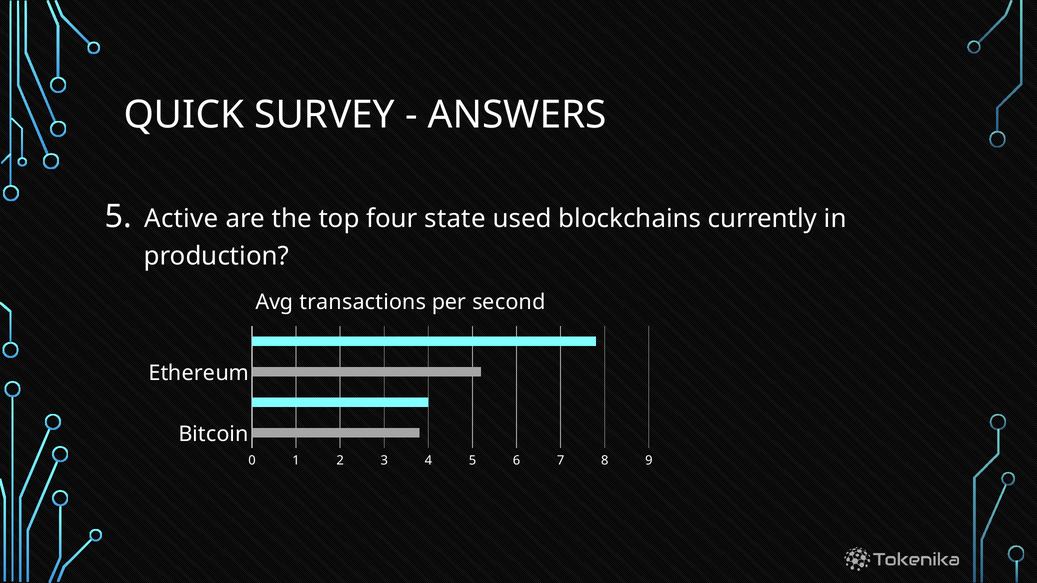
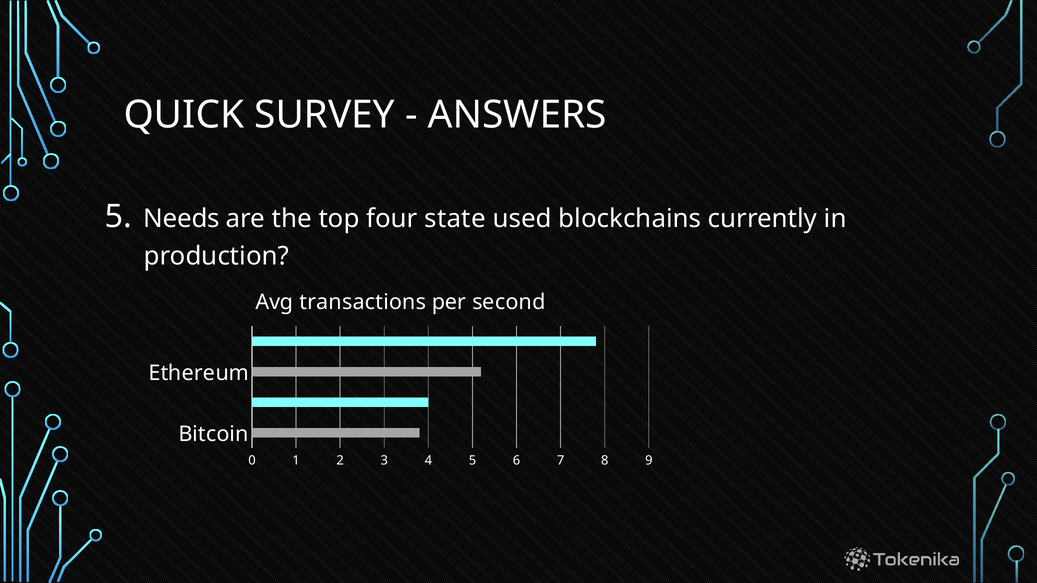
Active: Active -> Needs
